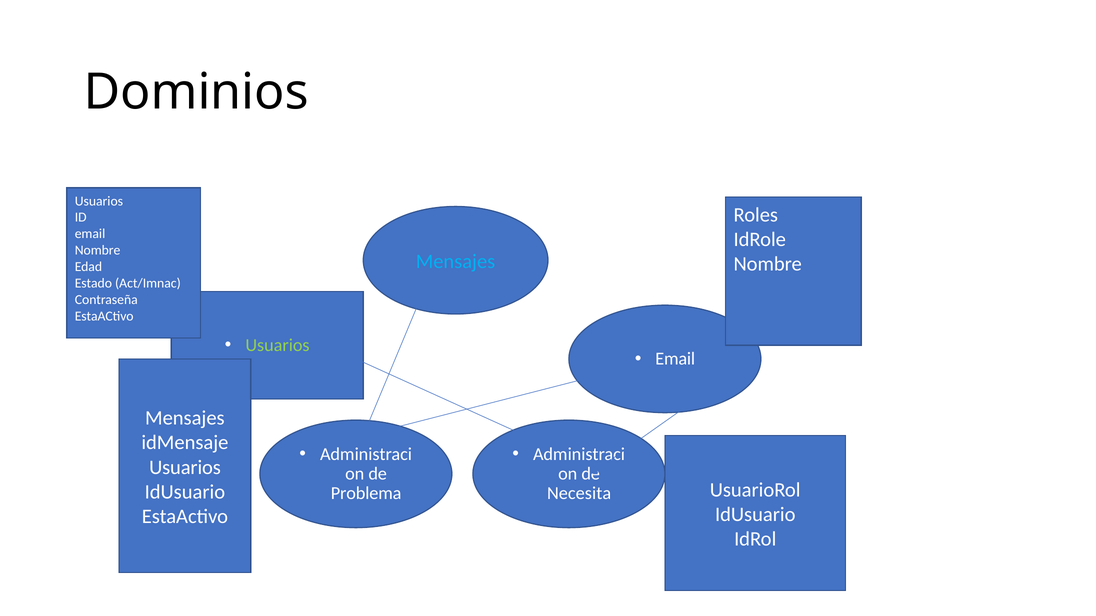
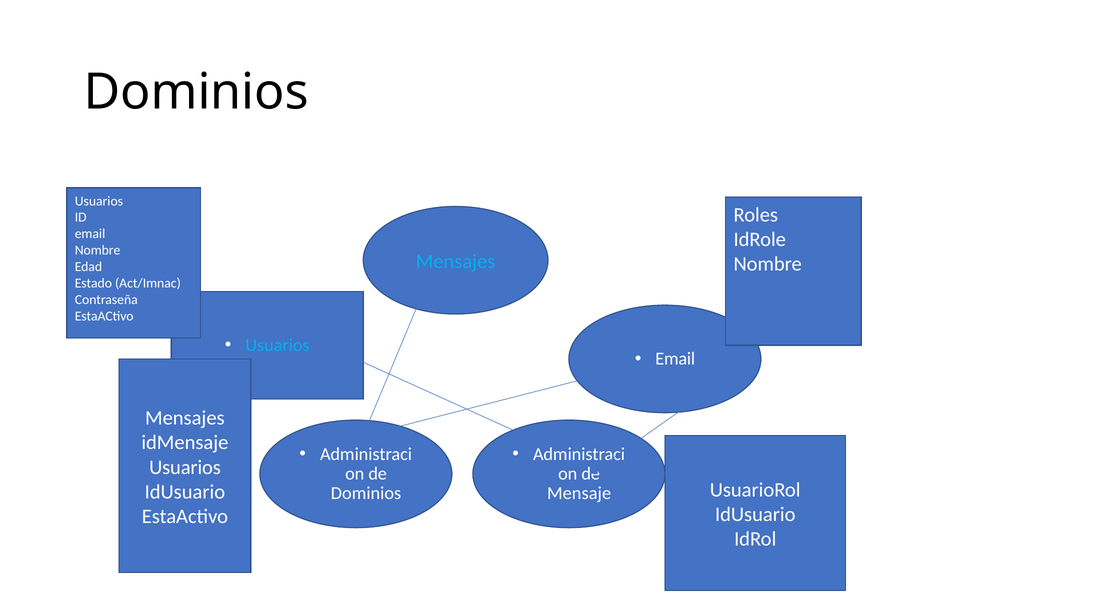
Usuarios at (278, 345) colour: light green -> light blue
Problema at (366, 494): Problema -> Dominios
Necesita: Necesita -> Mensaje
